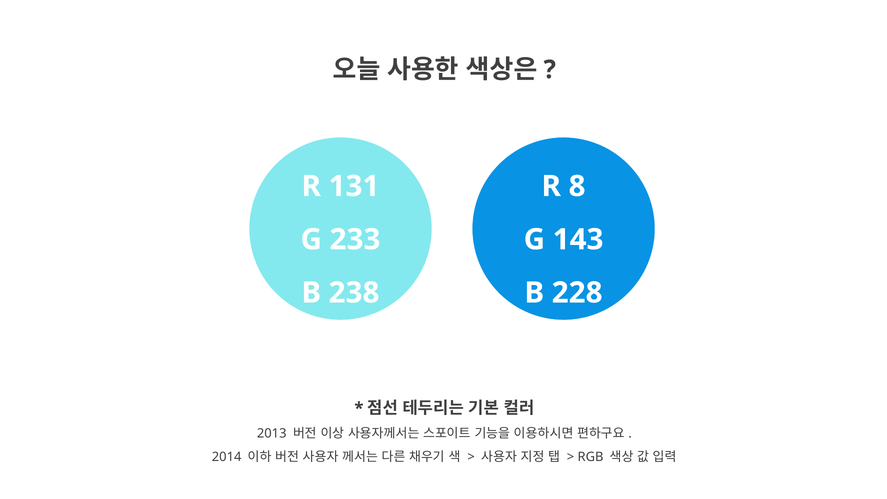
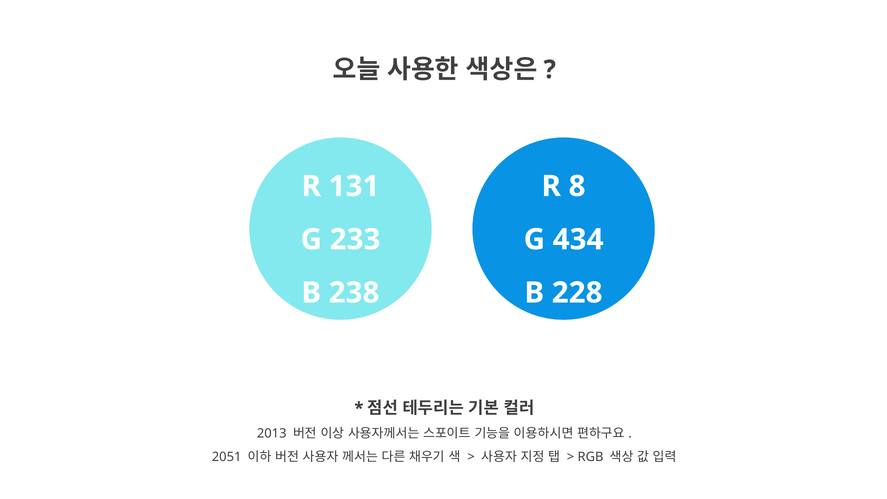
143: 143 -> 434
2014: 2014 -> 2051
